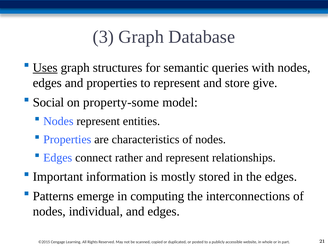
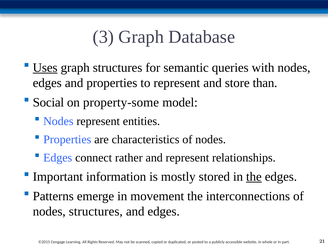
give: give -> than
the at (254, 177) underline: none -> present
computing: computing -> movement
nodes individual: individual -> structures
